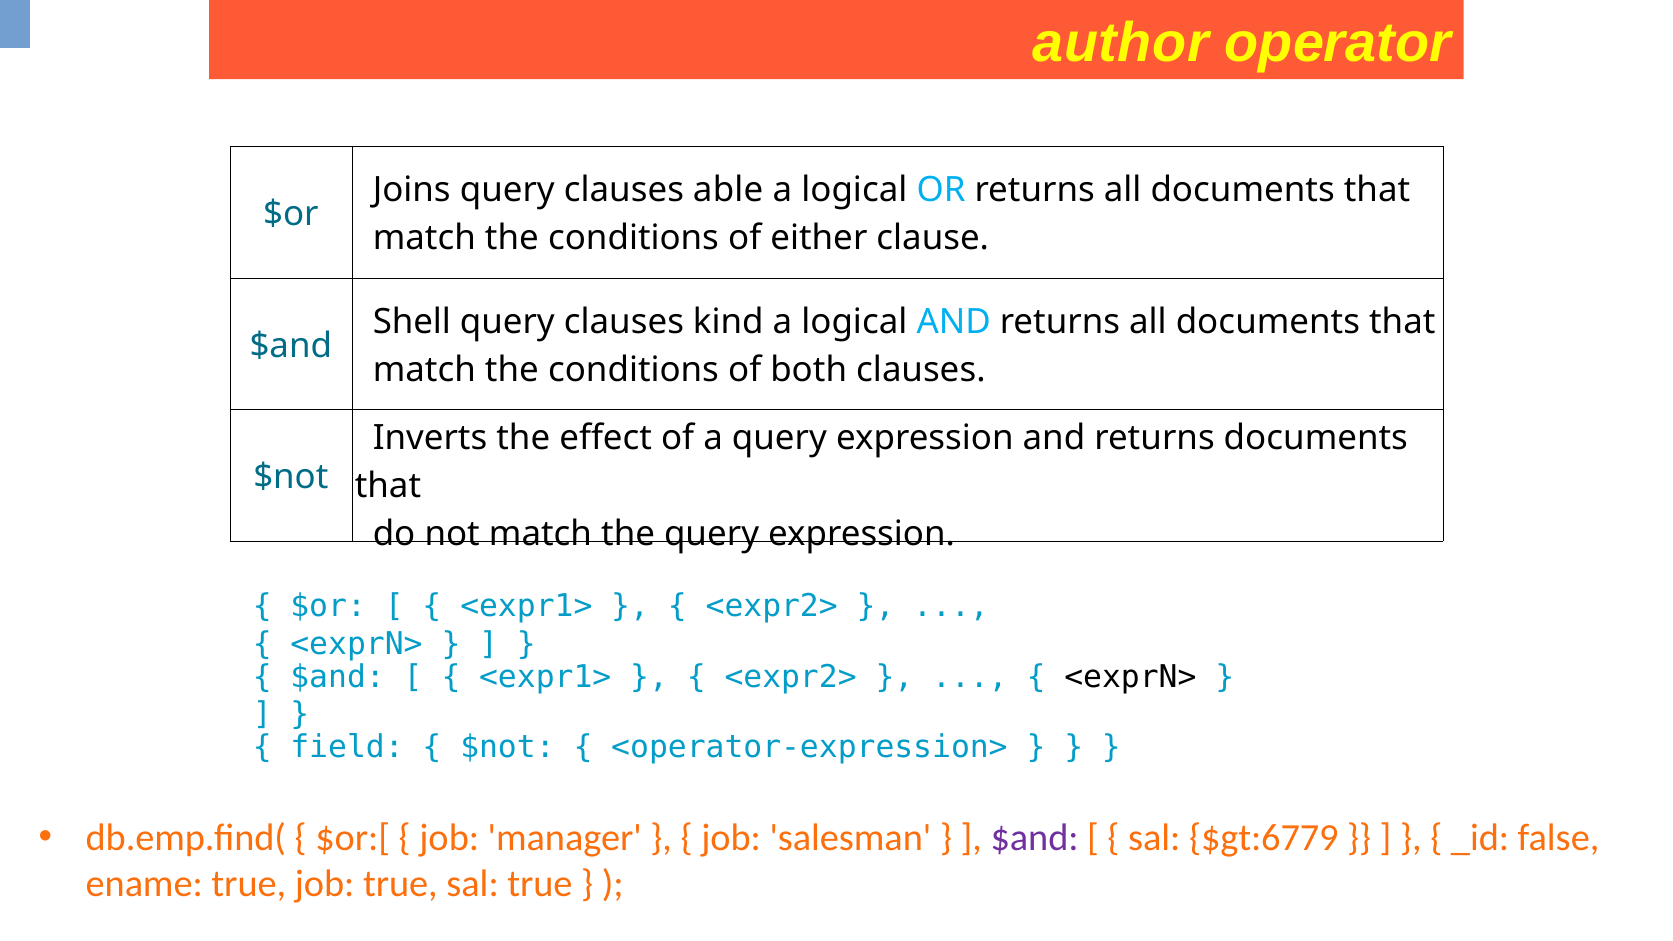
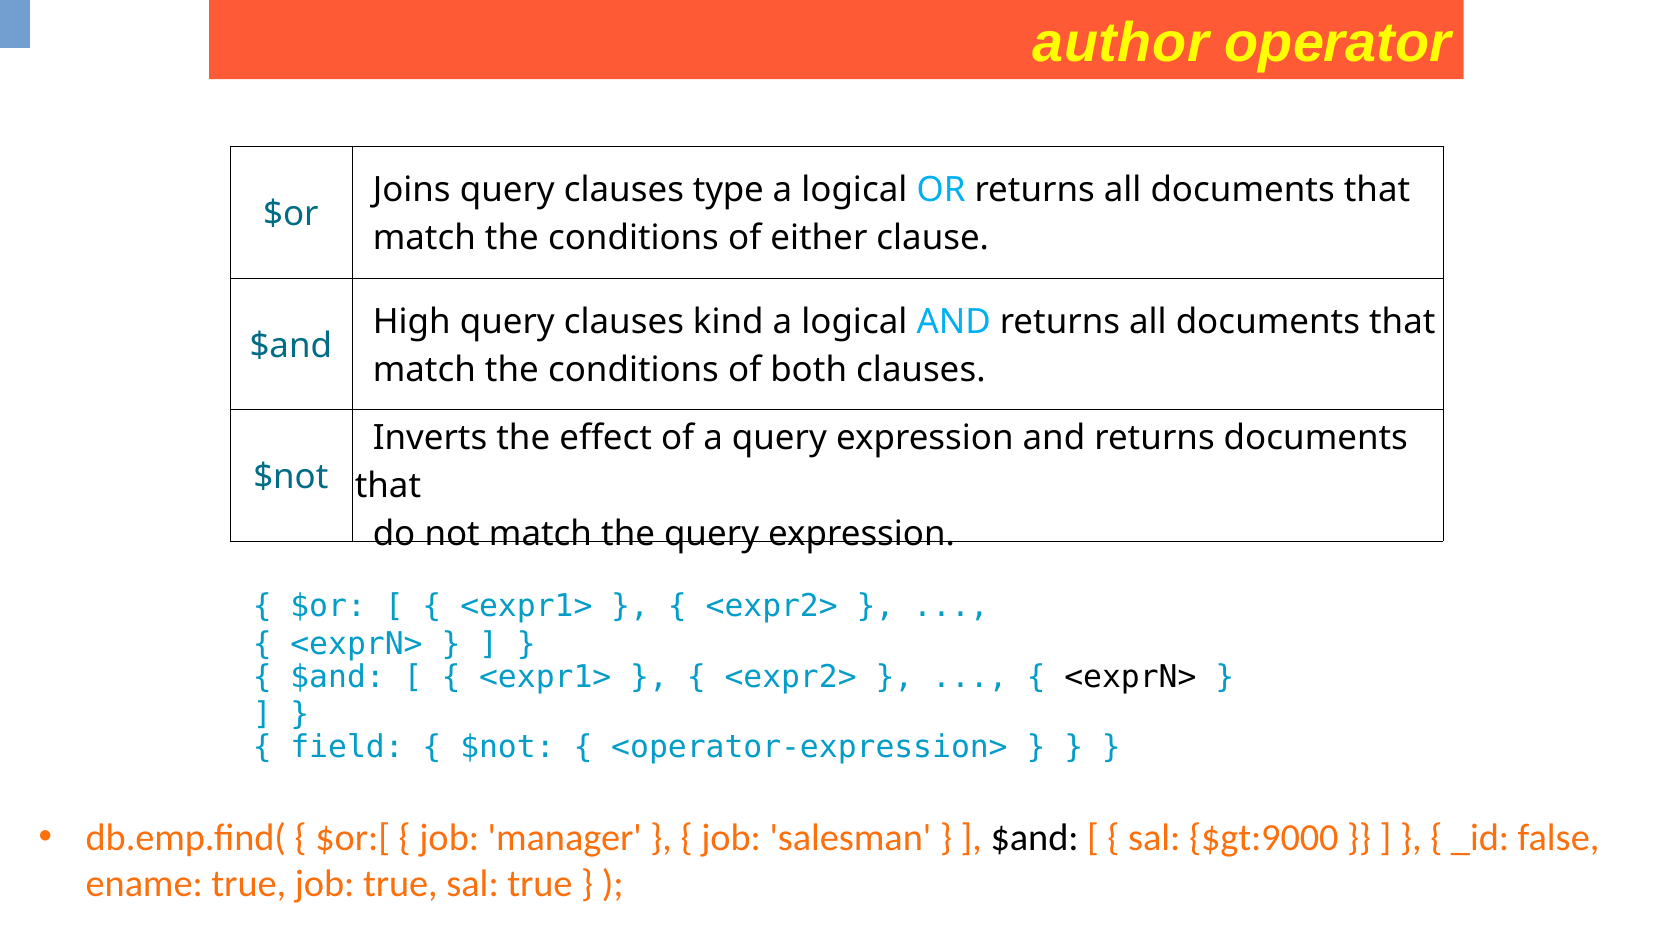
able: able -> type
Shell: Shell -> High
$and at (1035, 838) colour: purple -> black
$gt:6779: $gt:6779 -> $gt:9000
